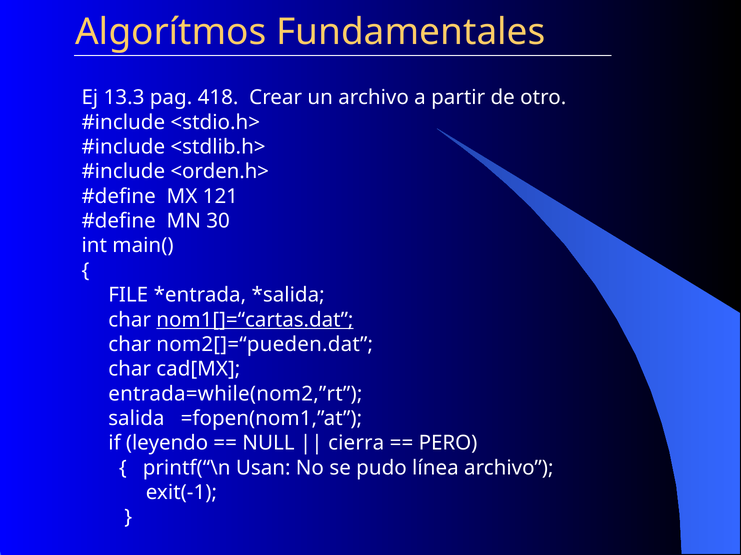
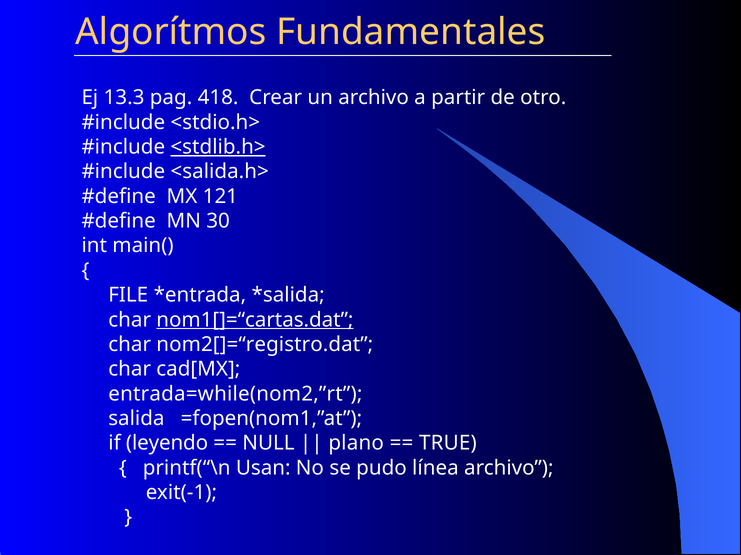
<stdlib.h> underline: none -> present
<orden.h>: <orden.h> -> <salida.h>
nom2[]=“pueden.dat: nom2[]=“pueden.dat -> nom2[]=“registro.dat
cierra: cierra -> plano
PERO: PERO -> TRUE
